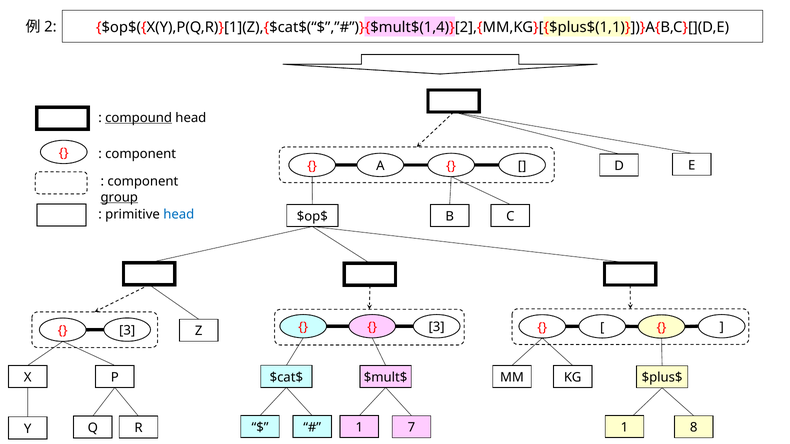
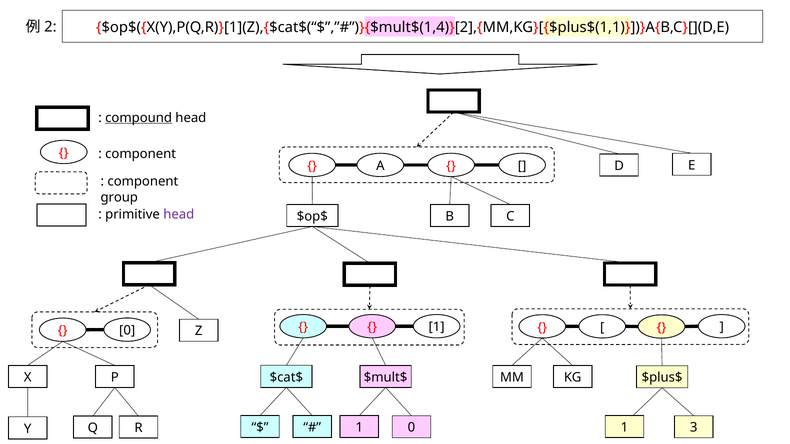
group underline: present -> none
head at (179, 215) colour: blue -> purple
3 at (437, 327): 3 -> 1
3 at (127, 331): 3 -> 0
1 7: 7 -> 0
8: 8 -> 3
